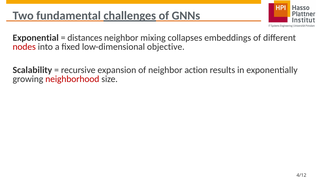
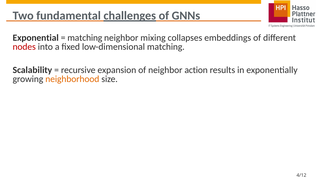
distances at (85, 38): distances -> matching
low-dimensional objective: objective -> matching
neighborhood colour: red -> orange
